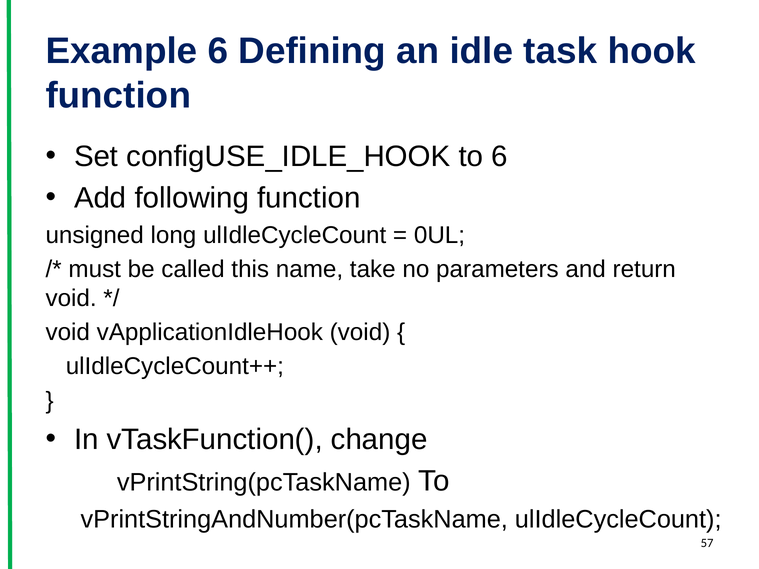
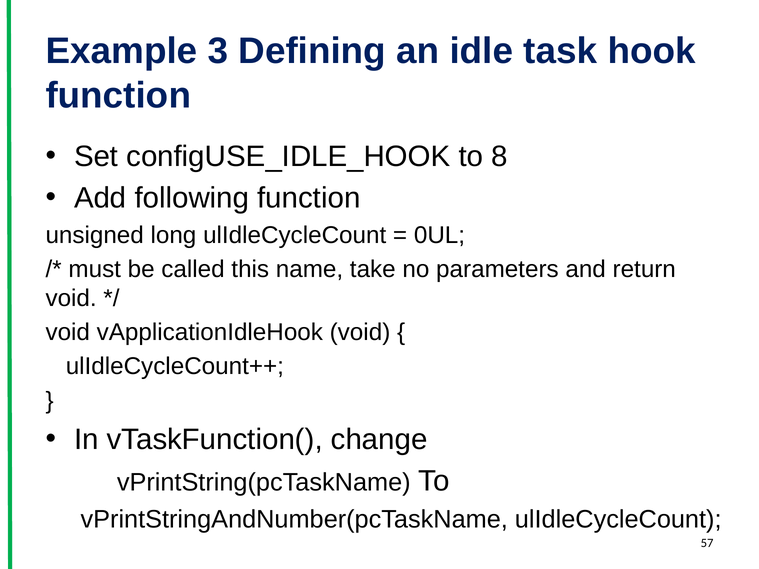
Example 6: 6 -> 3
to 6: 6 -> 8
